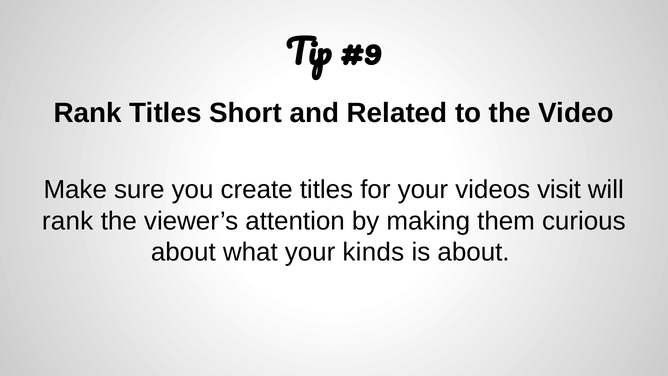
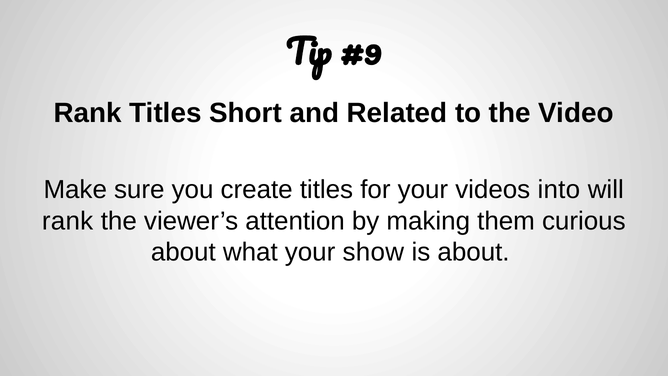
visit: visit -> into
kinds: kinds -> show
